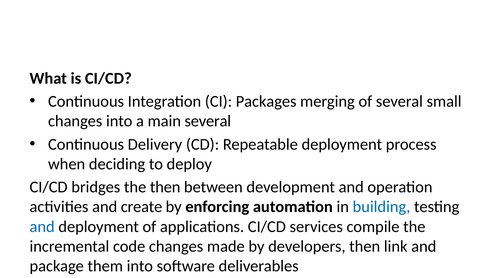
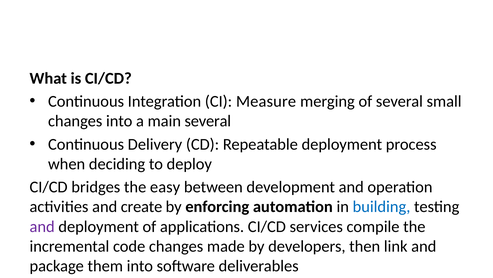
Packages: Packages -> Measure
the then: then -> easy
and at (42, 226) colour: blue -> purple
